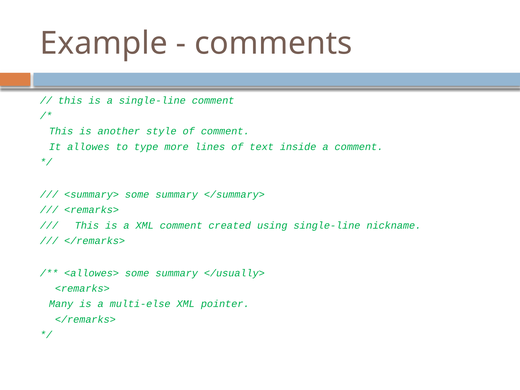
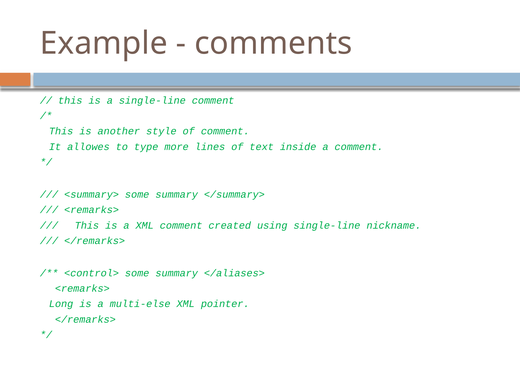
<allowes>: <allowes> -> <control>
</usually>: </usually> -> </aliases>
Many: Many -> Long
